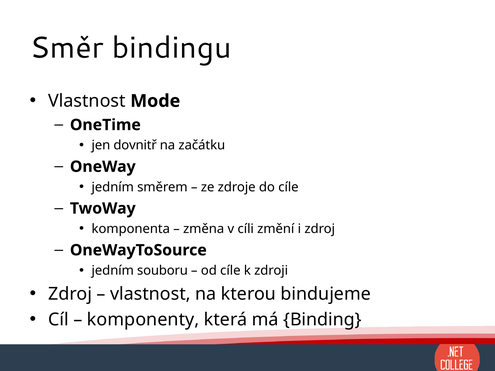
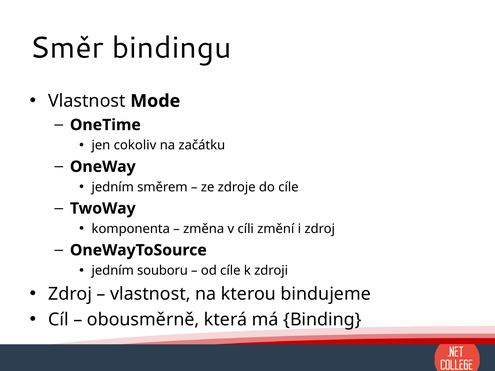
dovnitř: dovnitř -> cokoliv
komponenty: komponenty -> obousměrně
